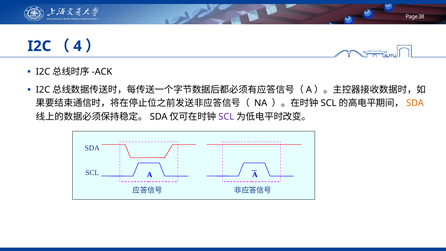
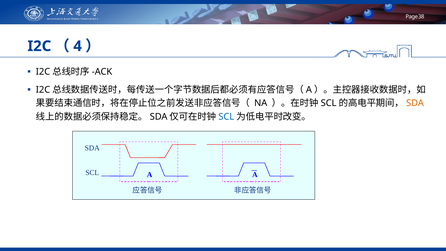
SCL at (226, 117) colour: purple -> blue
